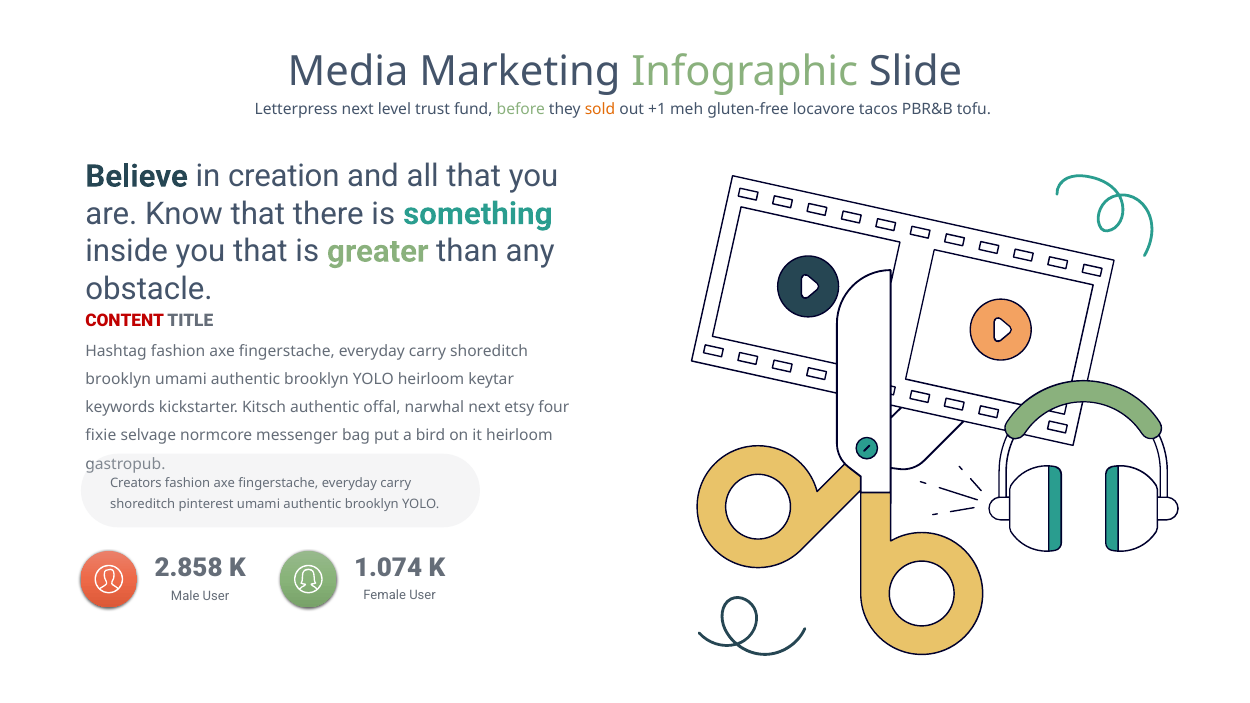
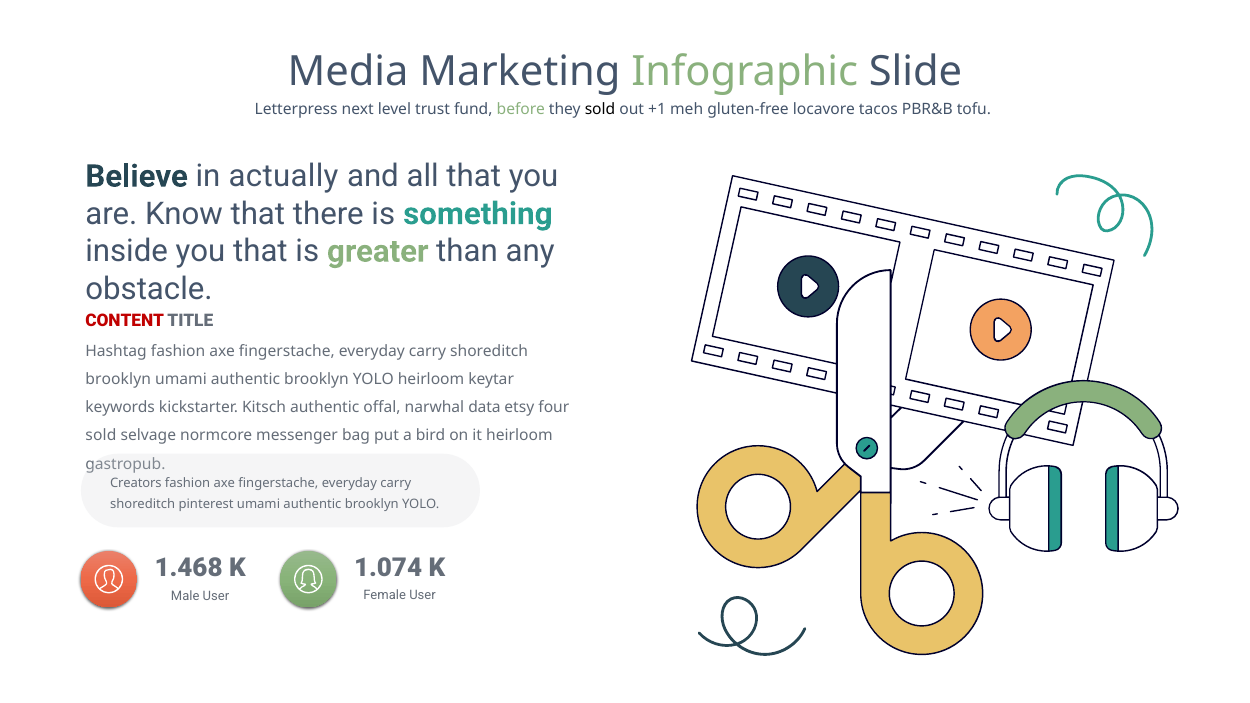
sold at (600, 109) colour: orange -> black
creation: creation -> actually
narwhal next: next -> data
fixie at (101, 436): fixie -> sold
2.858: 2.858 -> 1.468
